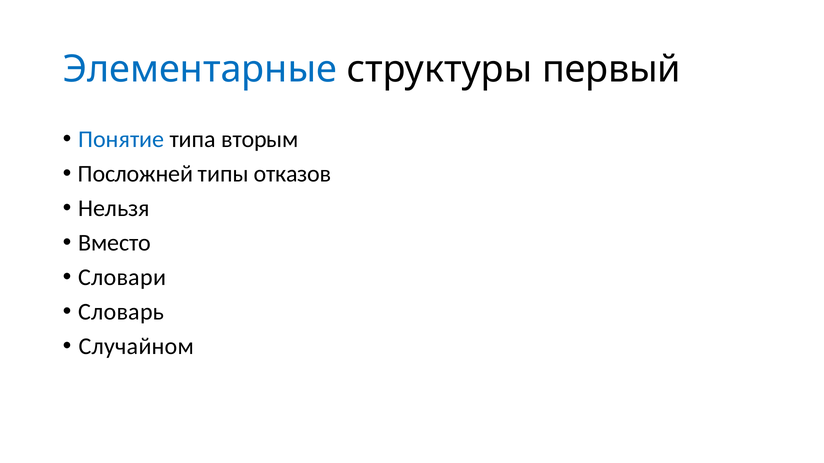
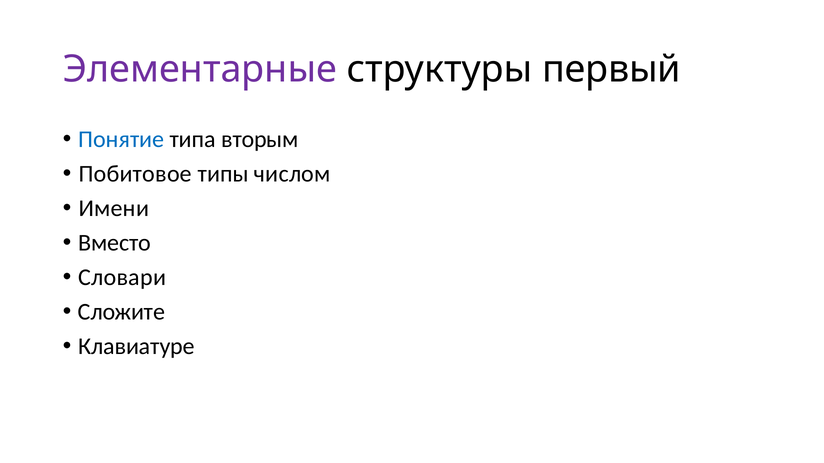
Элементарные colour: blue -> purple
Посложней: Посложней -> Побитовое
отказов: отказов -> числом
Нельзя: Нельзя -> Имени
Словарь: Словарь -> Сложите
Случайном: Случайном -> Клавиатуре
